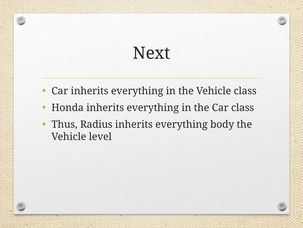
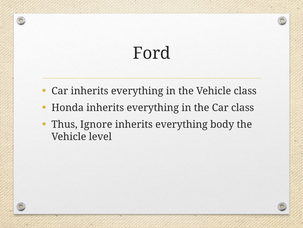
Next: Next -> Ford
Radius: Radius -> Ignore
